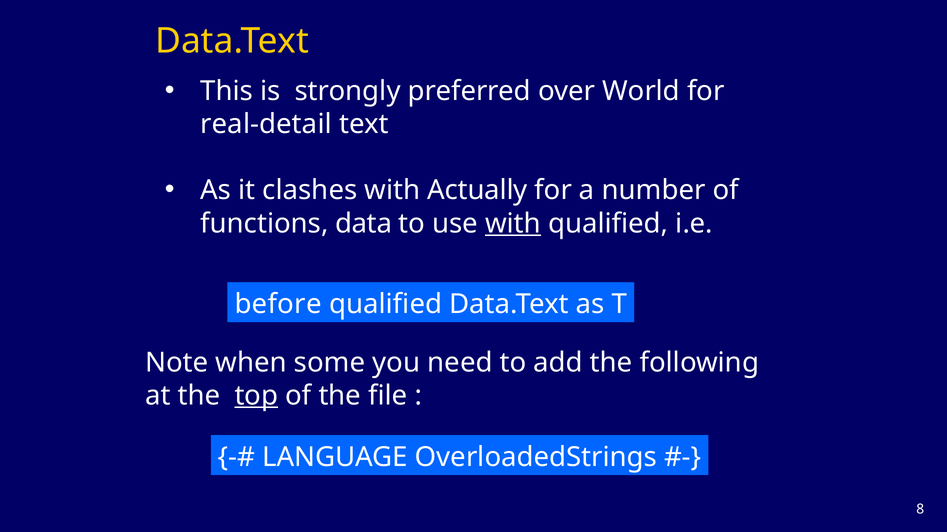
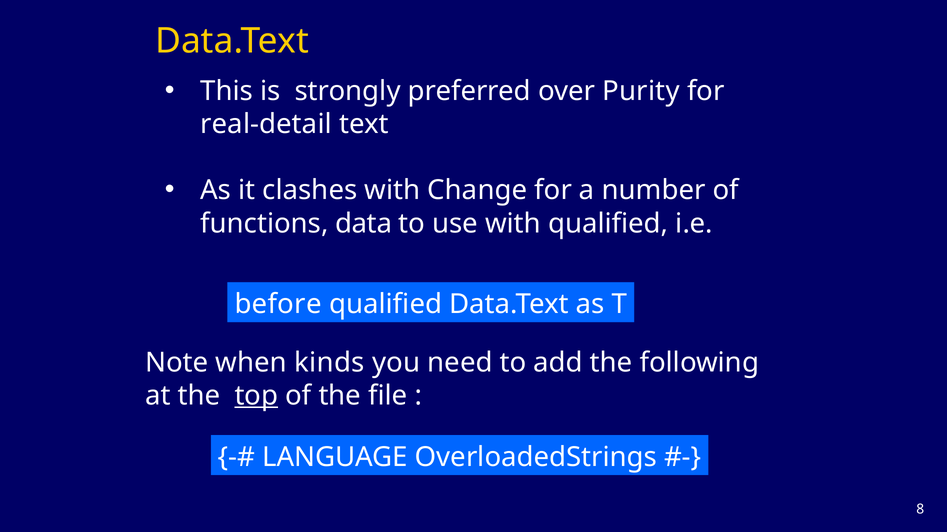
World: World -> Purity
Actually: Actually -> Change
with at (513, 224) underline: present -> none
some: some -> kinds
